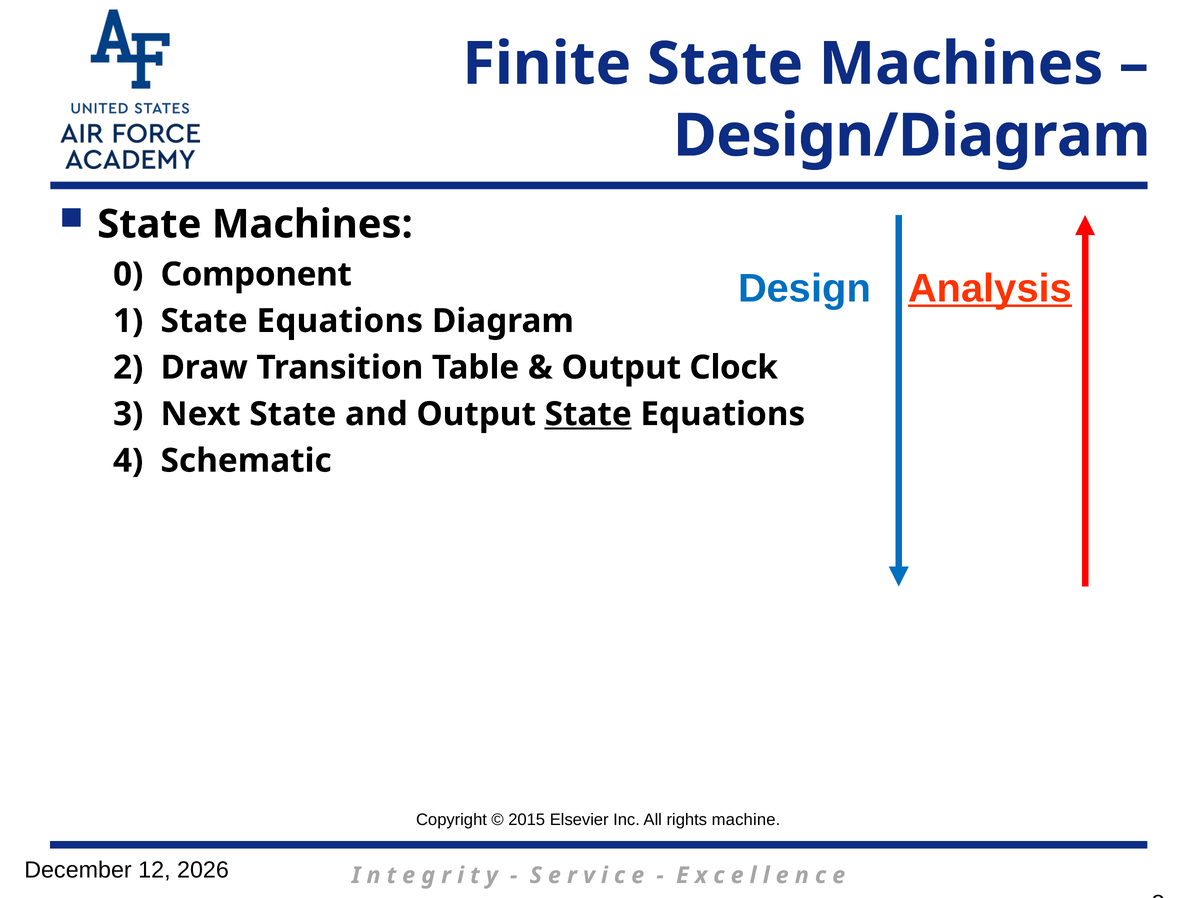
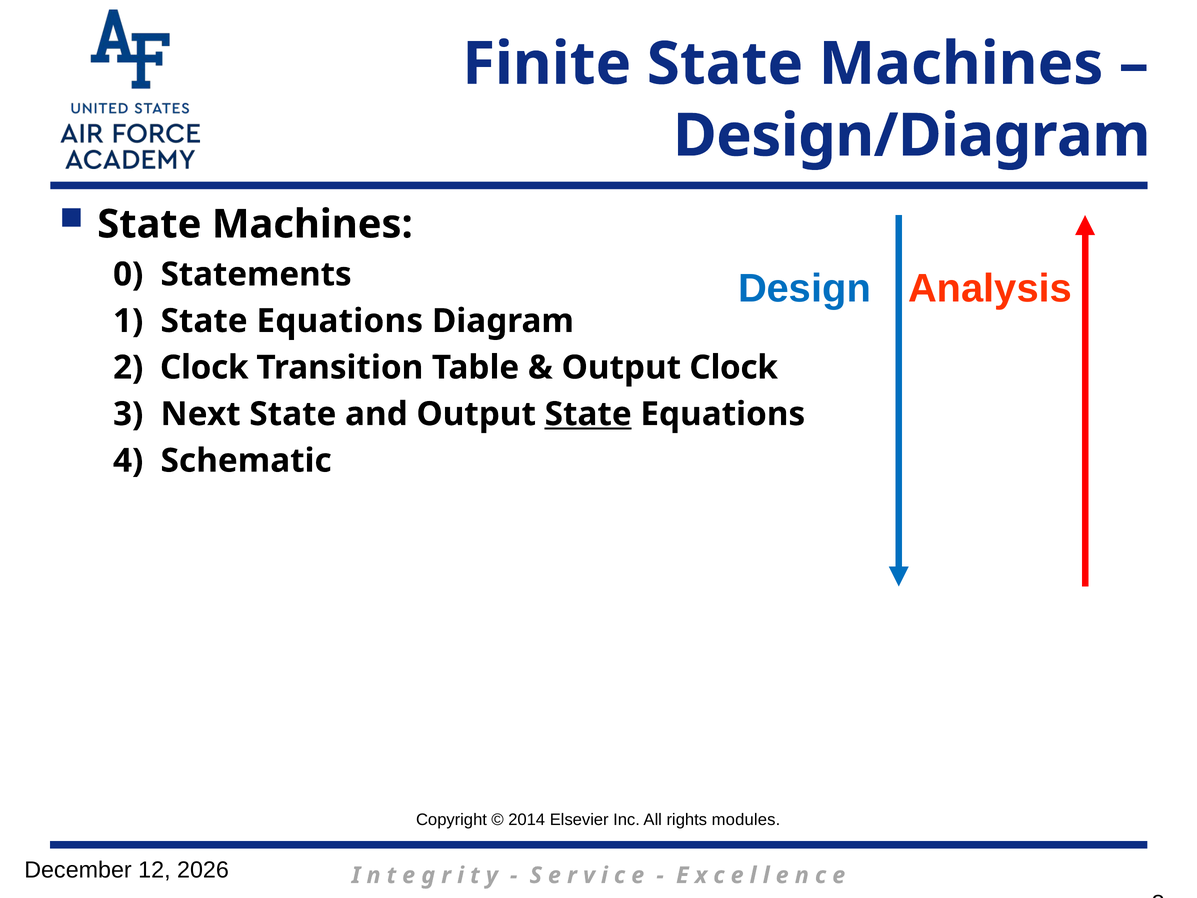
Component: Component -> Statements
Analysis underline: present -> none
2 Draw: Draw -> Clock
2015: 2015 -> 2014
machine: machine -> modules
